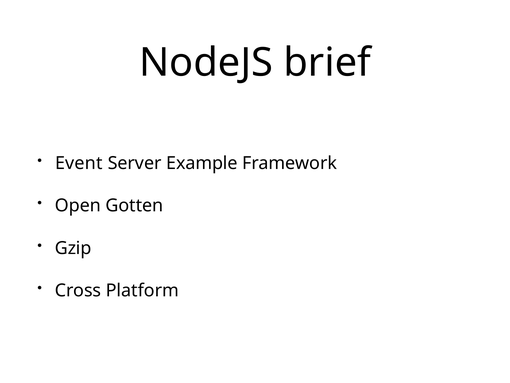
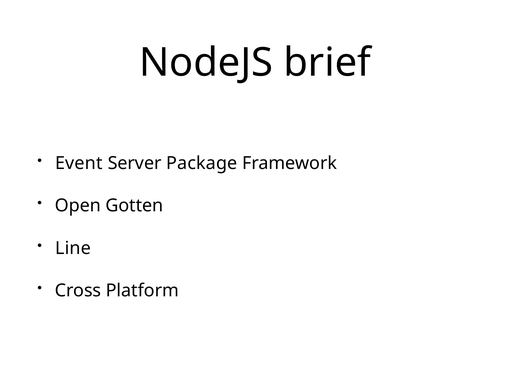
Example: Example -> Package
Gzip: Gzip -> Line
